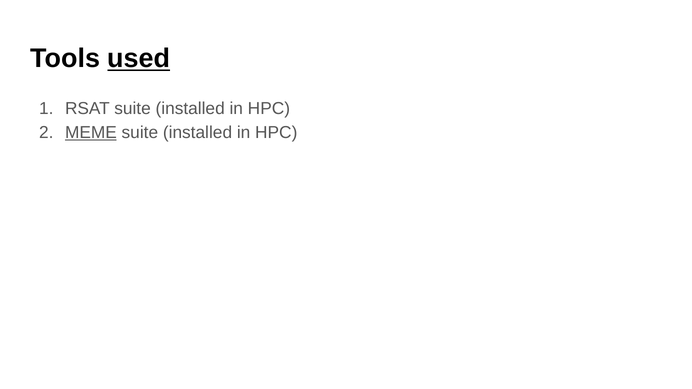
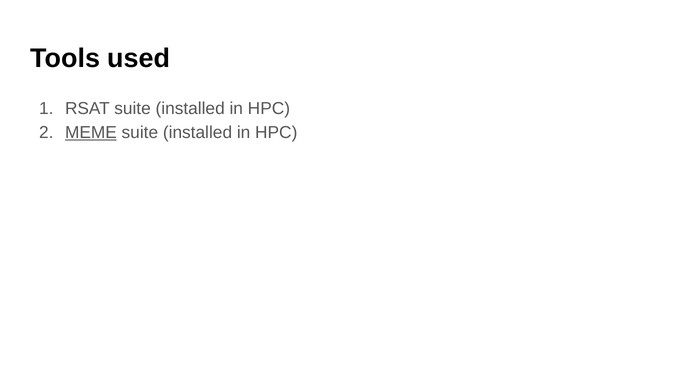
used underline: present -> none
